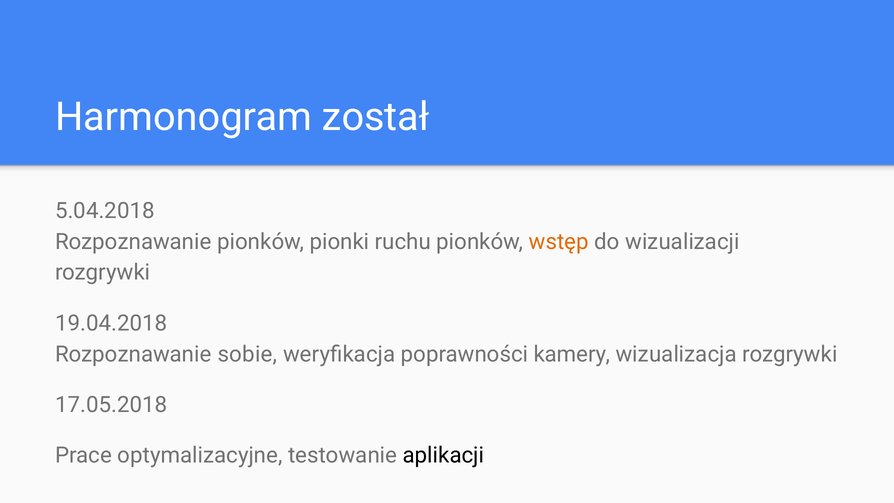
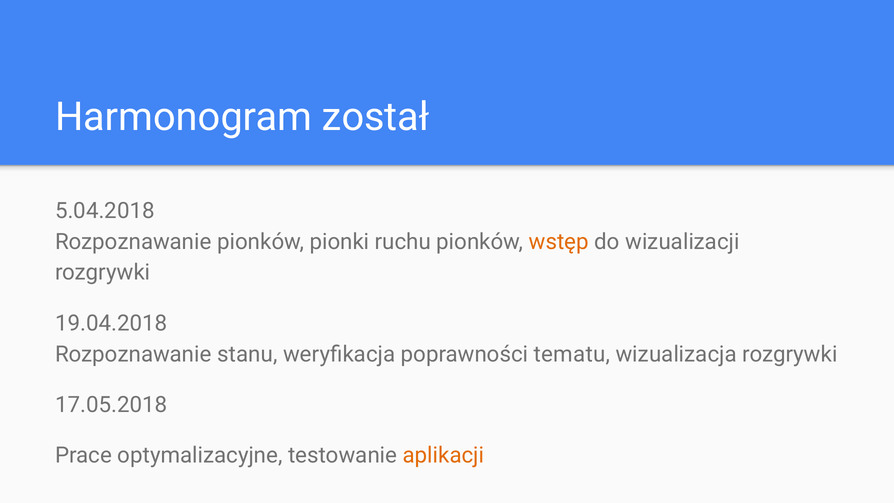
sobie: sobie -> stanu
kamery: kamery -> tematu
aplikacji colour: black -> orange
